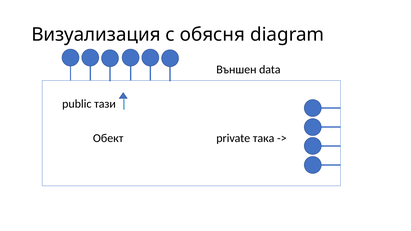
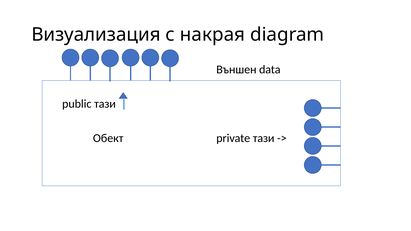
обясня: обясня -> накрая
private така: така -> тази
